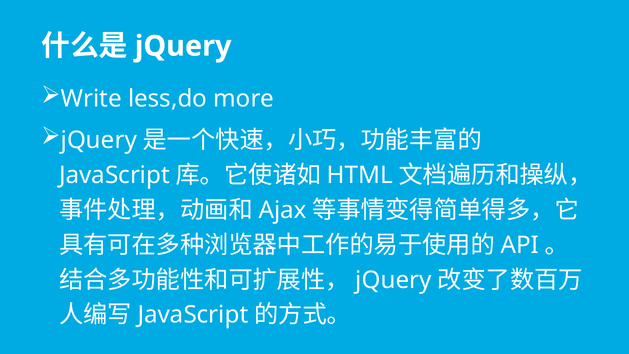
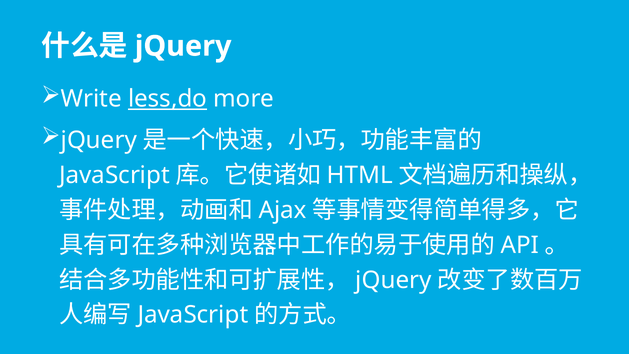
less,do underline: none -> present
